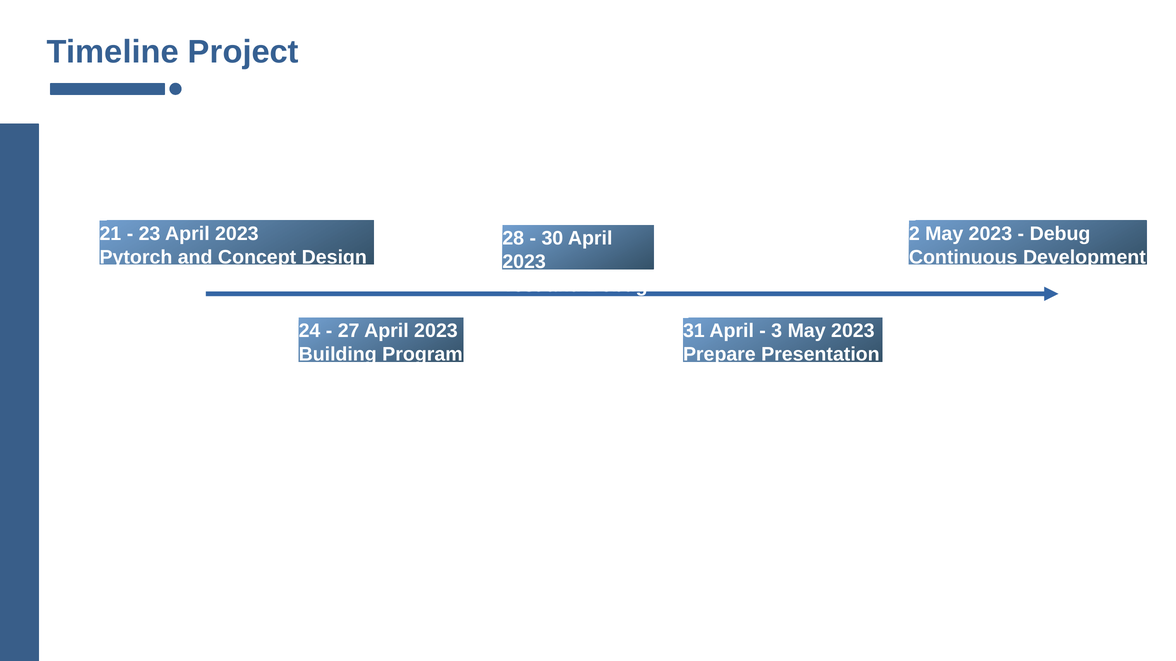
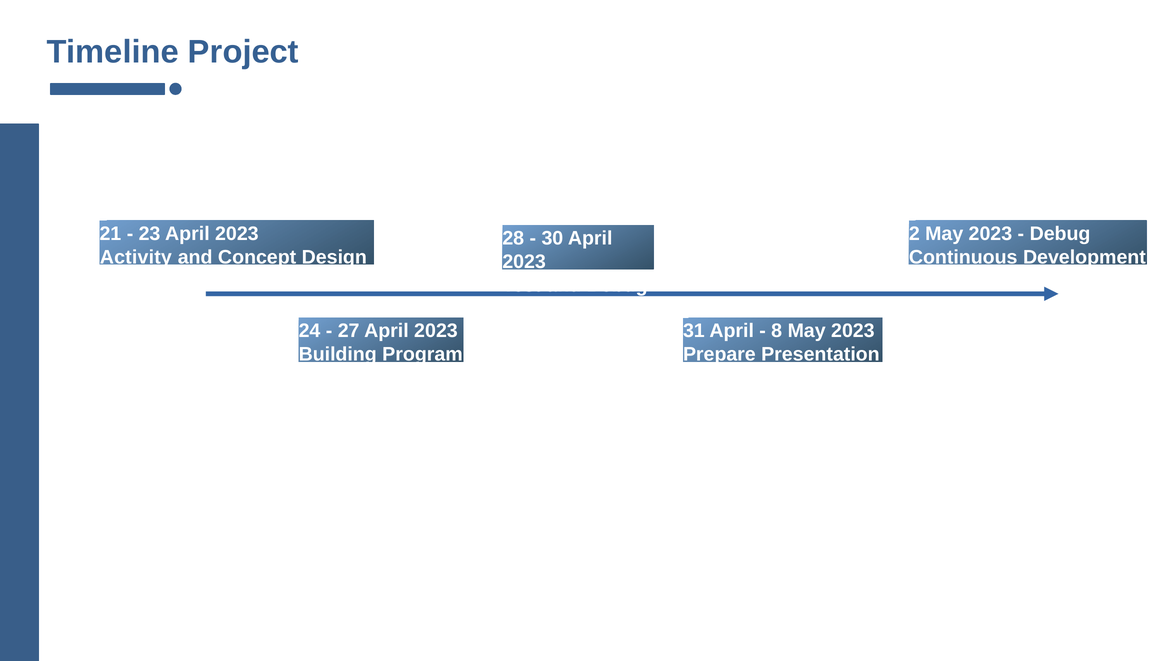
Pytorch: Pytorch -> Activity
3: 3 -> 8
